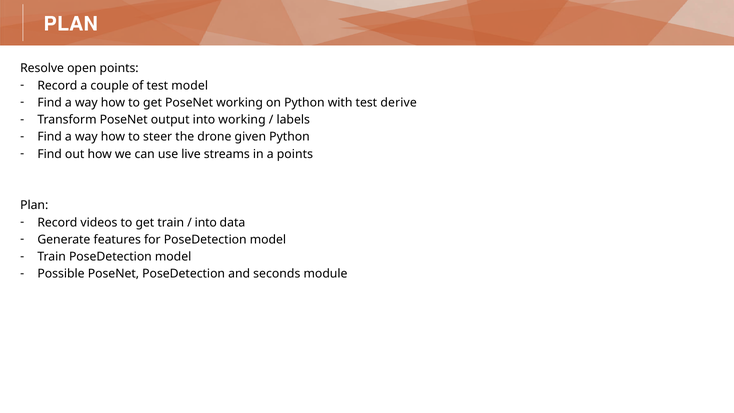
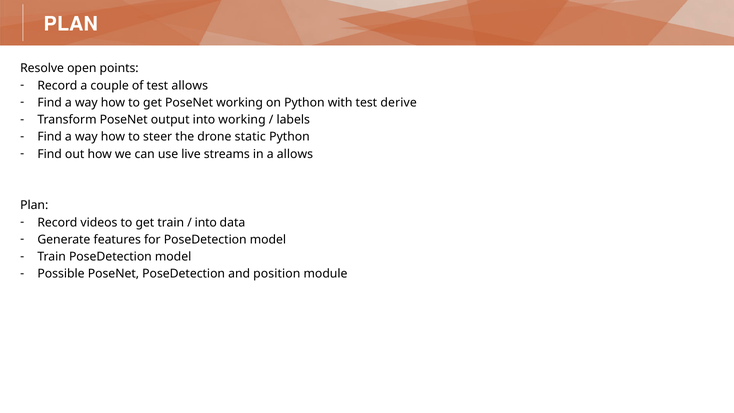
test model: model -> allows
given: given -> static
a points: points -> allows
seconds: seconds -> position
